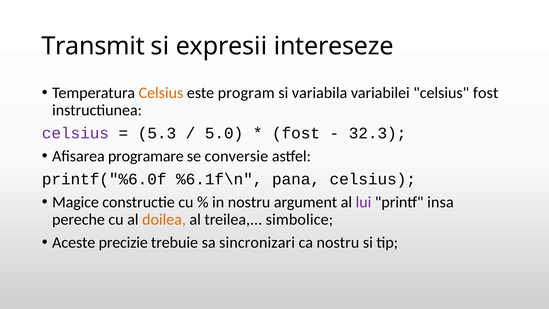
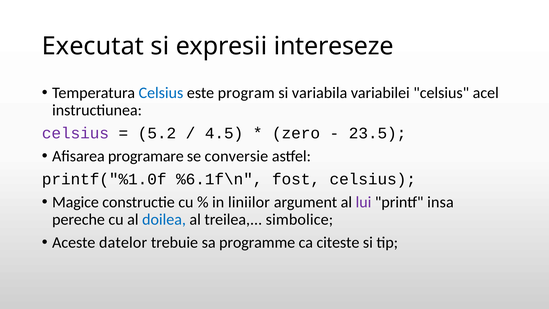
Transmit: Transmit -> Executat
Celsius at (161, 93) colour: orange -> blue
celsius fost: fost -> acel
5.3: 5.3 -> 5.2
5.0: 5.0 -> 4.5
fost at (296, 133): fost -> zero
32.3: 32.3 -> 23.5
printf("%6.0f: printf("%6.0f -> printf("%1.0f
pana: pana -> fost
in nostru: nostru -> liniilor
doilea colour: orange -> blue
precizie: precizie -> datelor
sincronizari: sincronizari -> programme
ca nostru: nostru -> citeste
